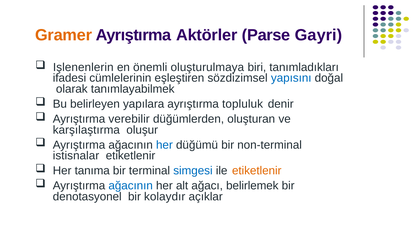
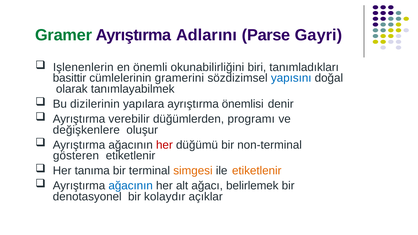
Gramer colour: orange -> green
Aktörler: Aktörler -> Adlarını
oluşturulmaya: oluşturulmaya -> okunabilirliğini
ifadesi: ifadesi -> basittir
eşleştiren: eşleştiren -> gramerini
belirleyen: belirleyen -> dizilerinin
topluluk: topluluk -> önemlisi
oluşturan: oluşturan -> programı
karşılaştırma: karşılaştırma -> değişkenlere
her at (164, 145) colour: blue -> red
istisnalar: istisnalar -> gösteren
simgesi colour: blue -> orange
